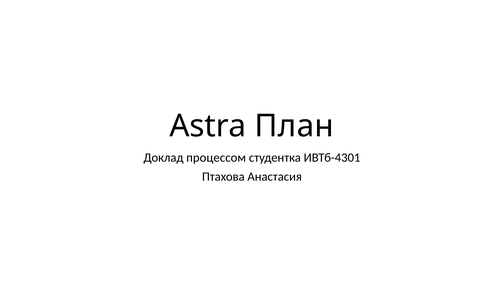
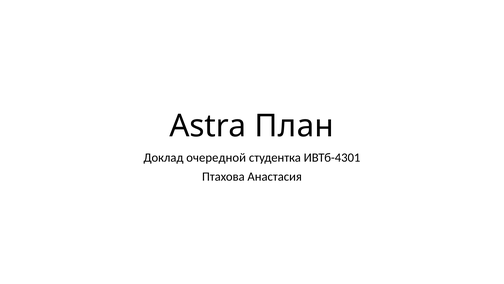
процессом: процессом -> очередной
